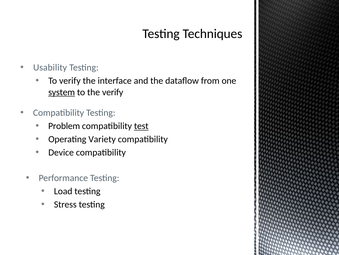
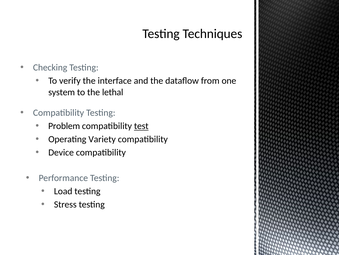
Usability: Usability -> Checking
system underline: present -> none
the verify: verify -> lethal
